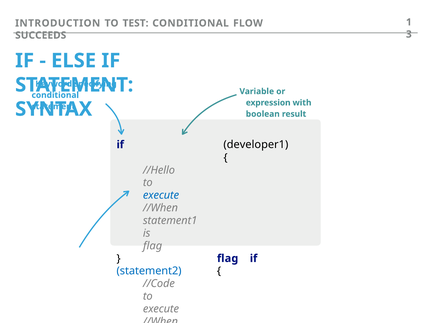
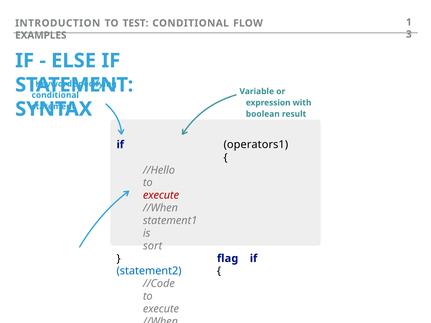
SUCCEEDS: SUCCEEDS -> EXAMPLES
developer1: developer1 -> operators1
execute at (161, 195) colour: blue -> red
flag at (153, 246): flag -> sort
